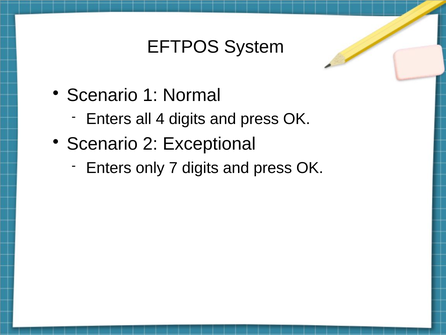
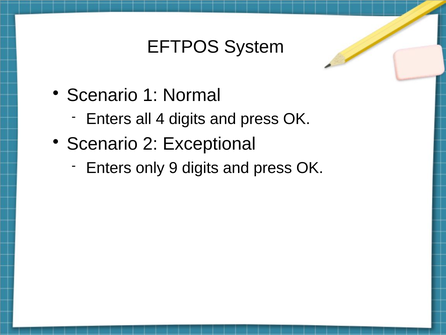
7: 7 -> 9
